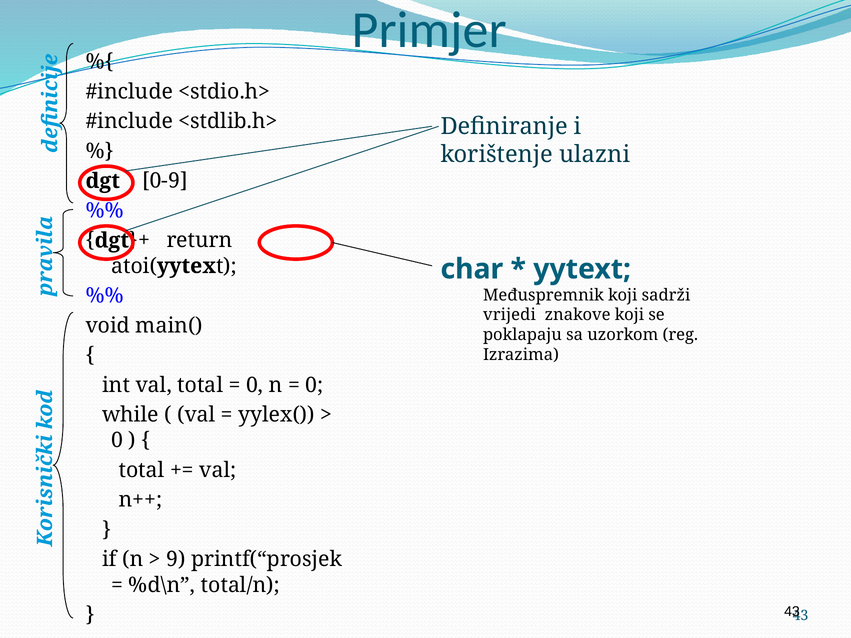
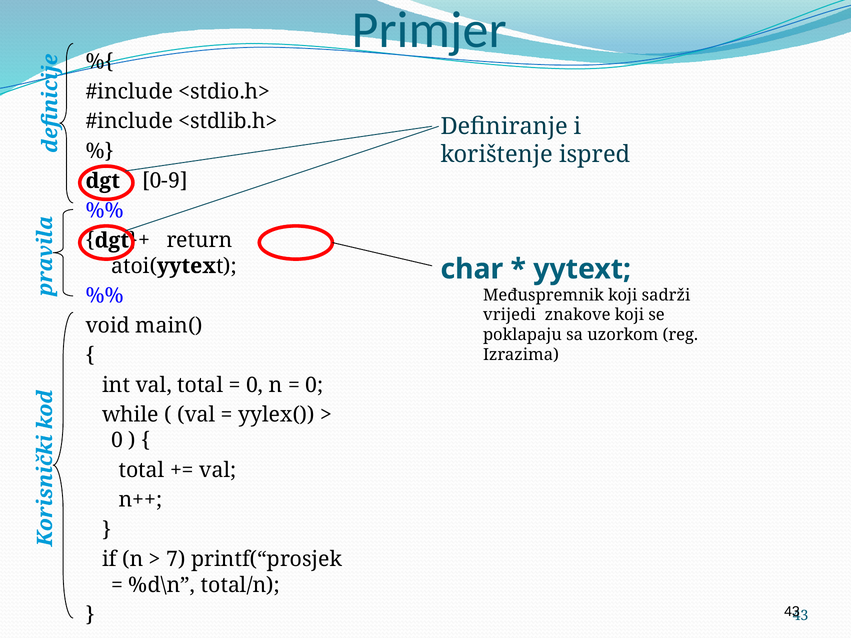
ulazni: ulazni -> ispred
9: 9 -> 7
